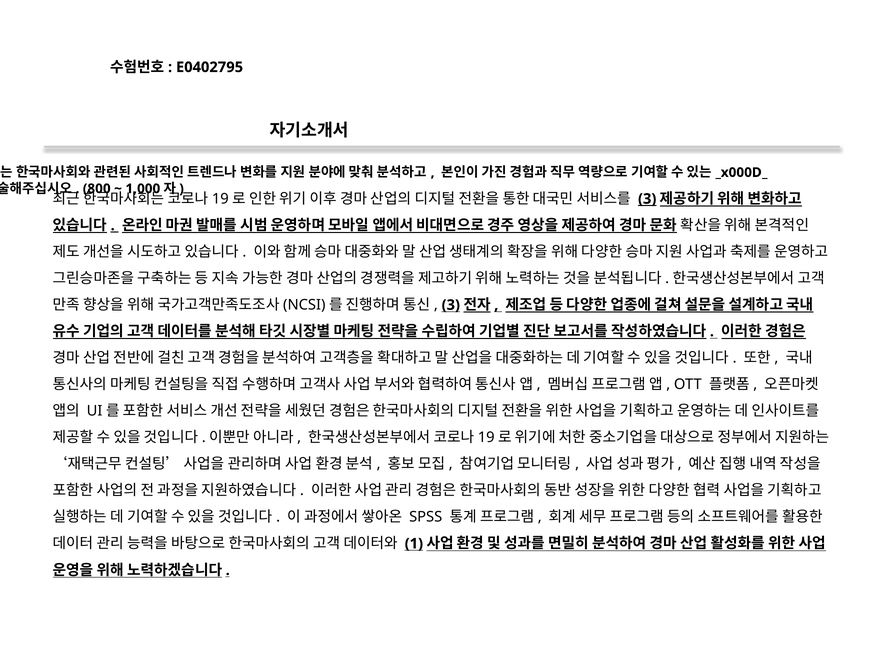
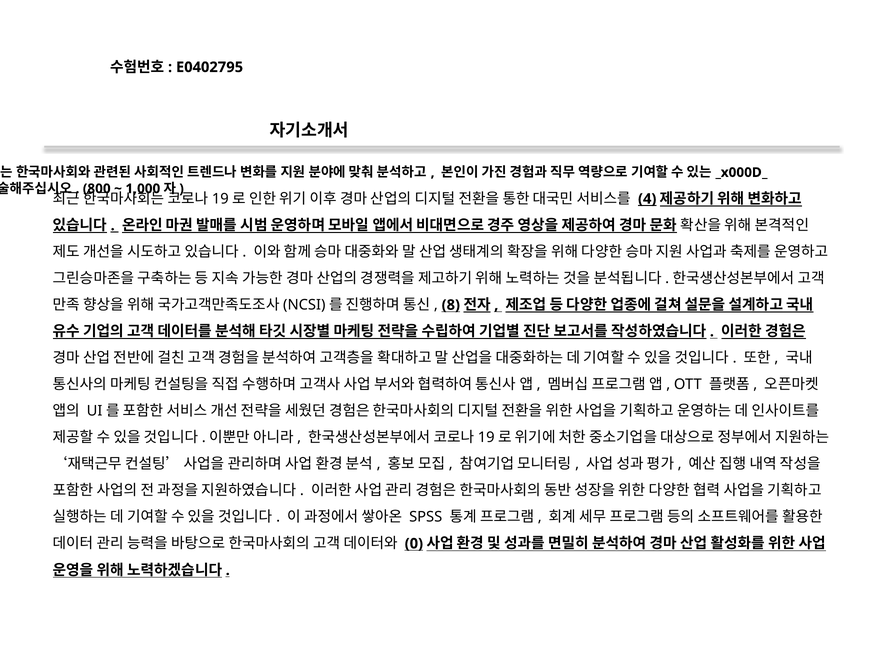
3 at (647, 199): 3 -> 4
3 at (451, 305): 3 -> 8
1: 1 -> 0
